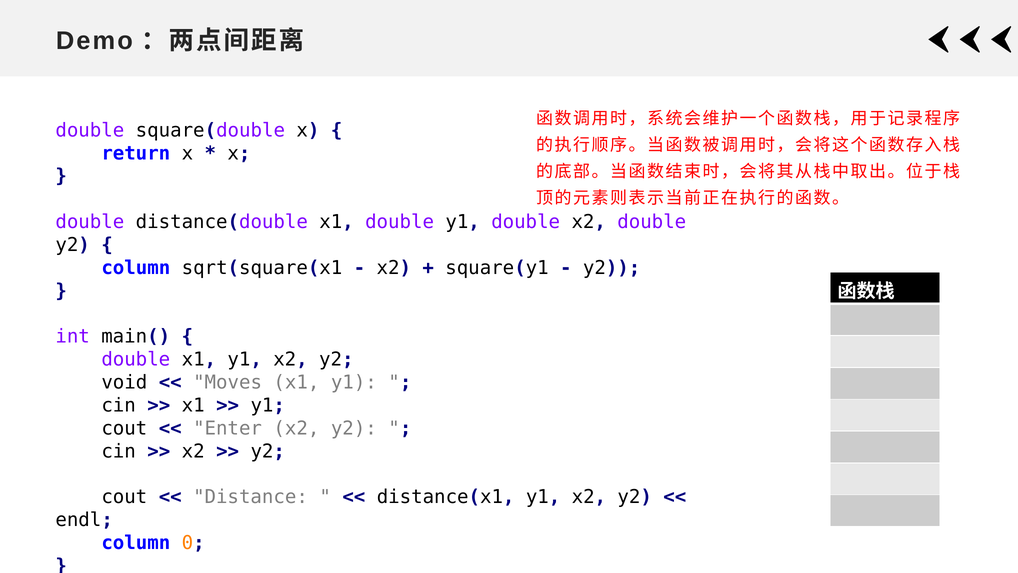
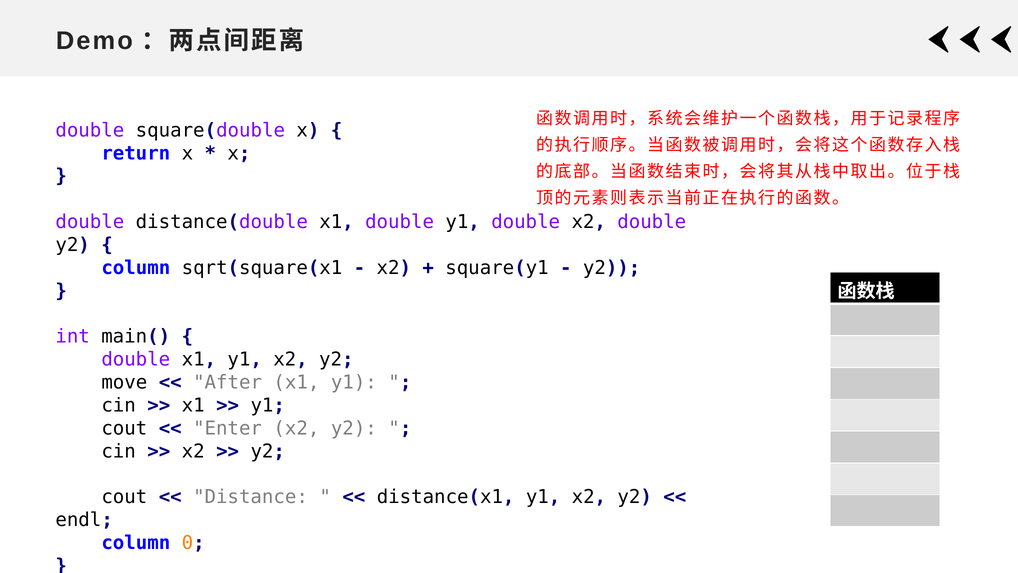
void: void -> move
Moves: Moves -> After
